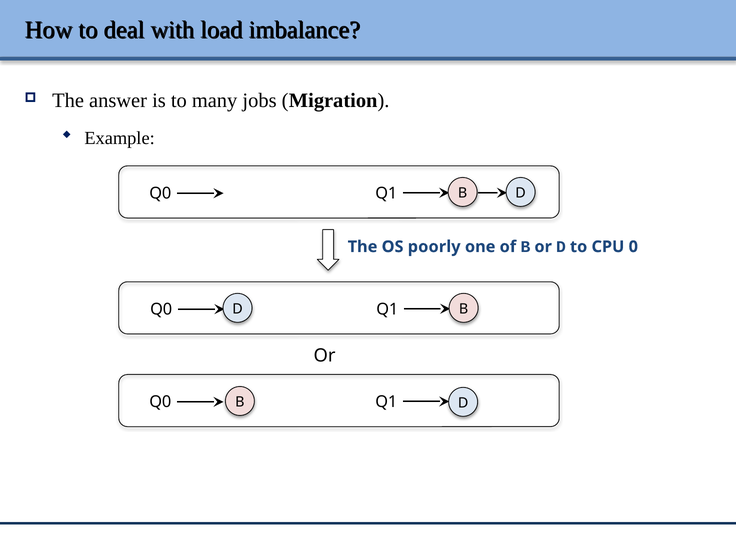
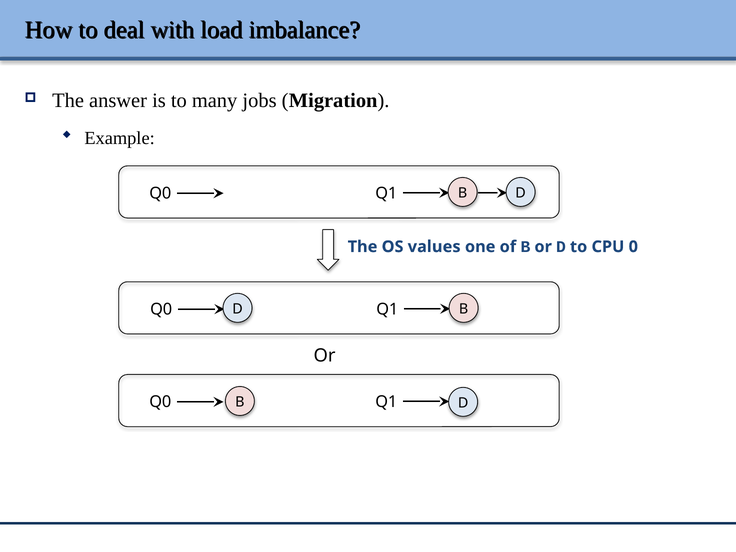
poorly: poorly -> values
